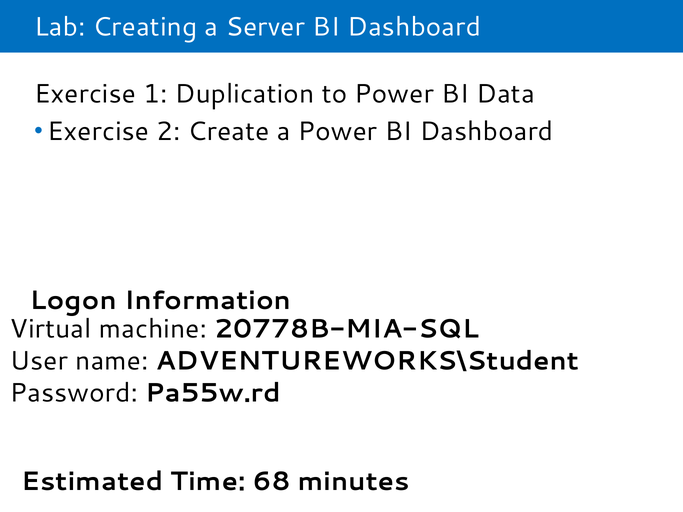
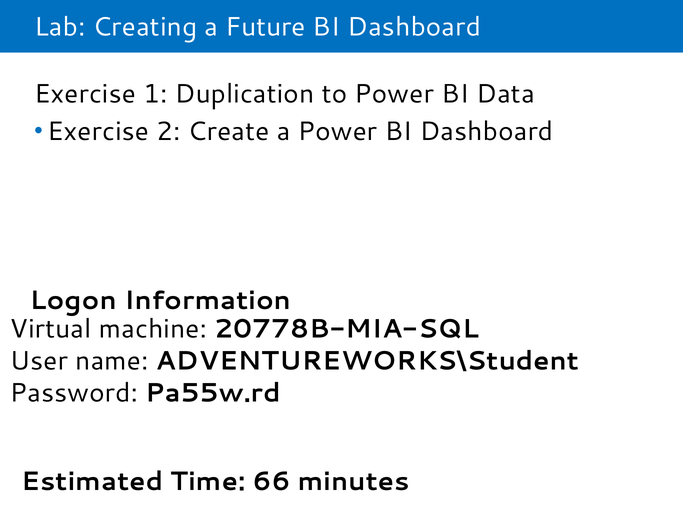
Server: Server -> Future
68: 68 -> 66
